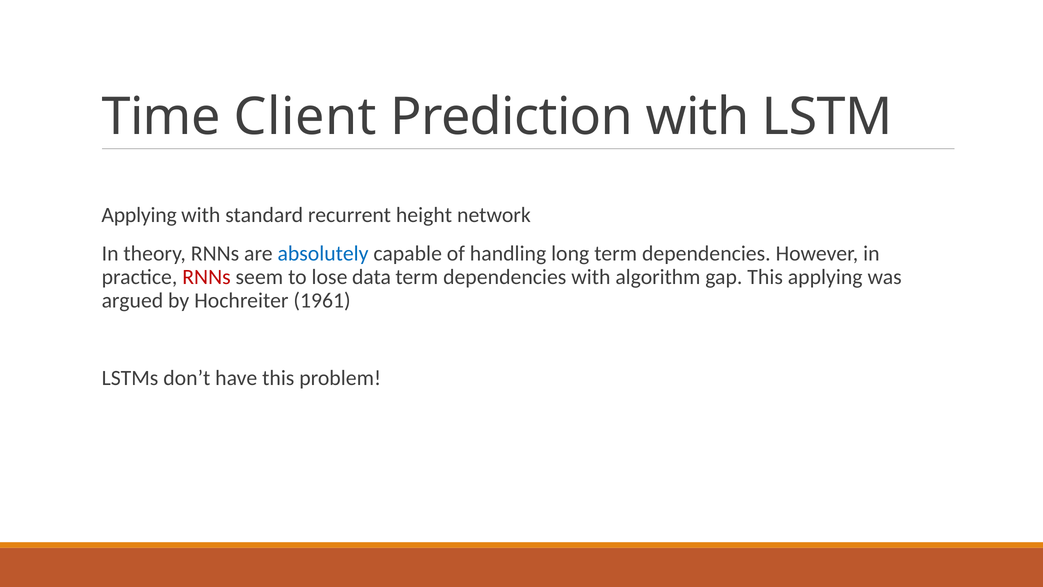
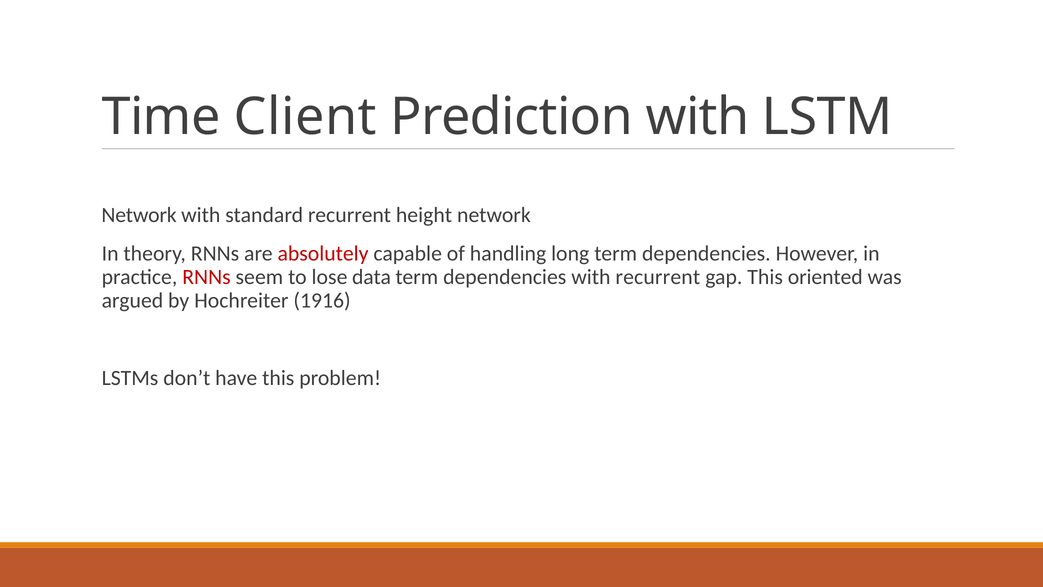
Applying at (139, 215): Applying -> Network
absolutely colour: blue -> red
with algorithm: algorithm -> recurrent
This applying: applying -> oriented
1961: 1961 -> 1916
